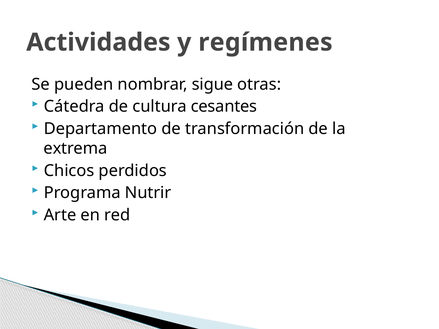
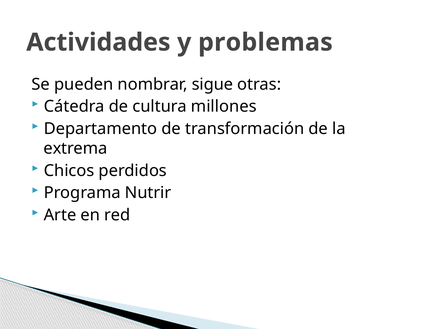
regímenes: regímenes -> problemas
cesantes: cesantes -> millones
